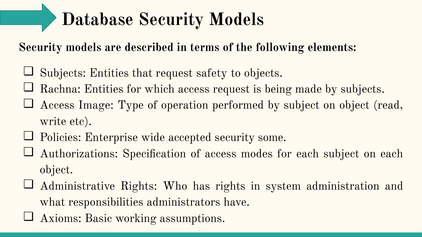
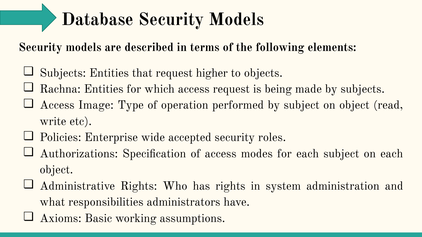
safety: safety -> higher
some: some -> roles
